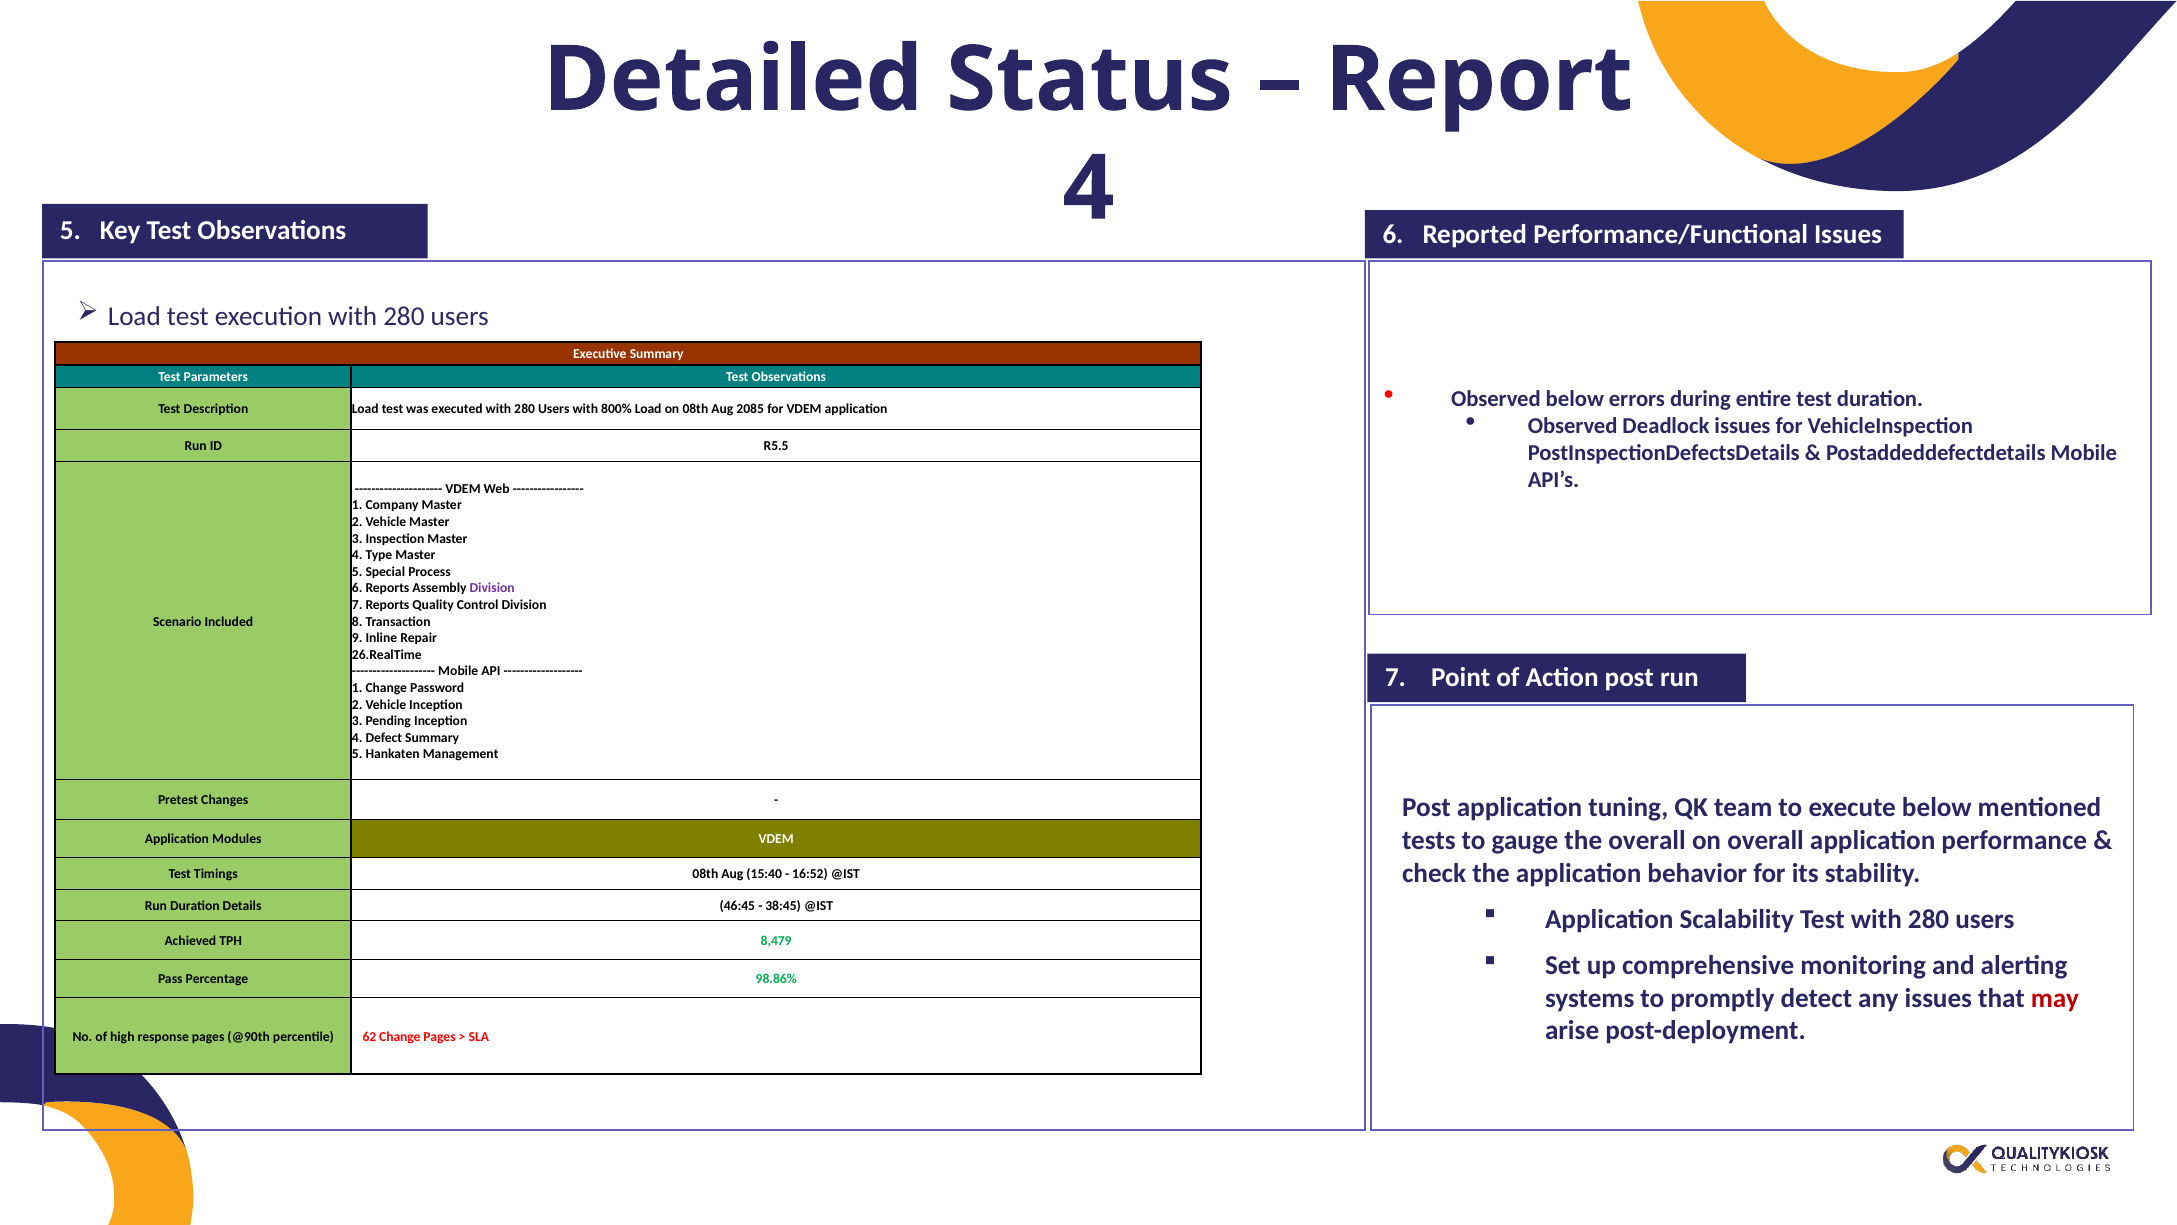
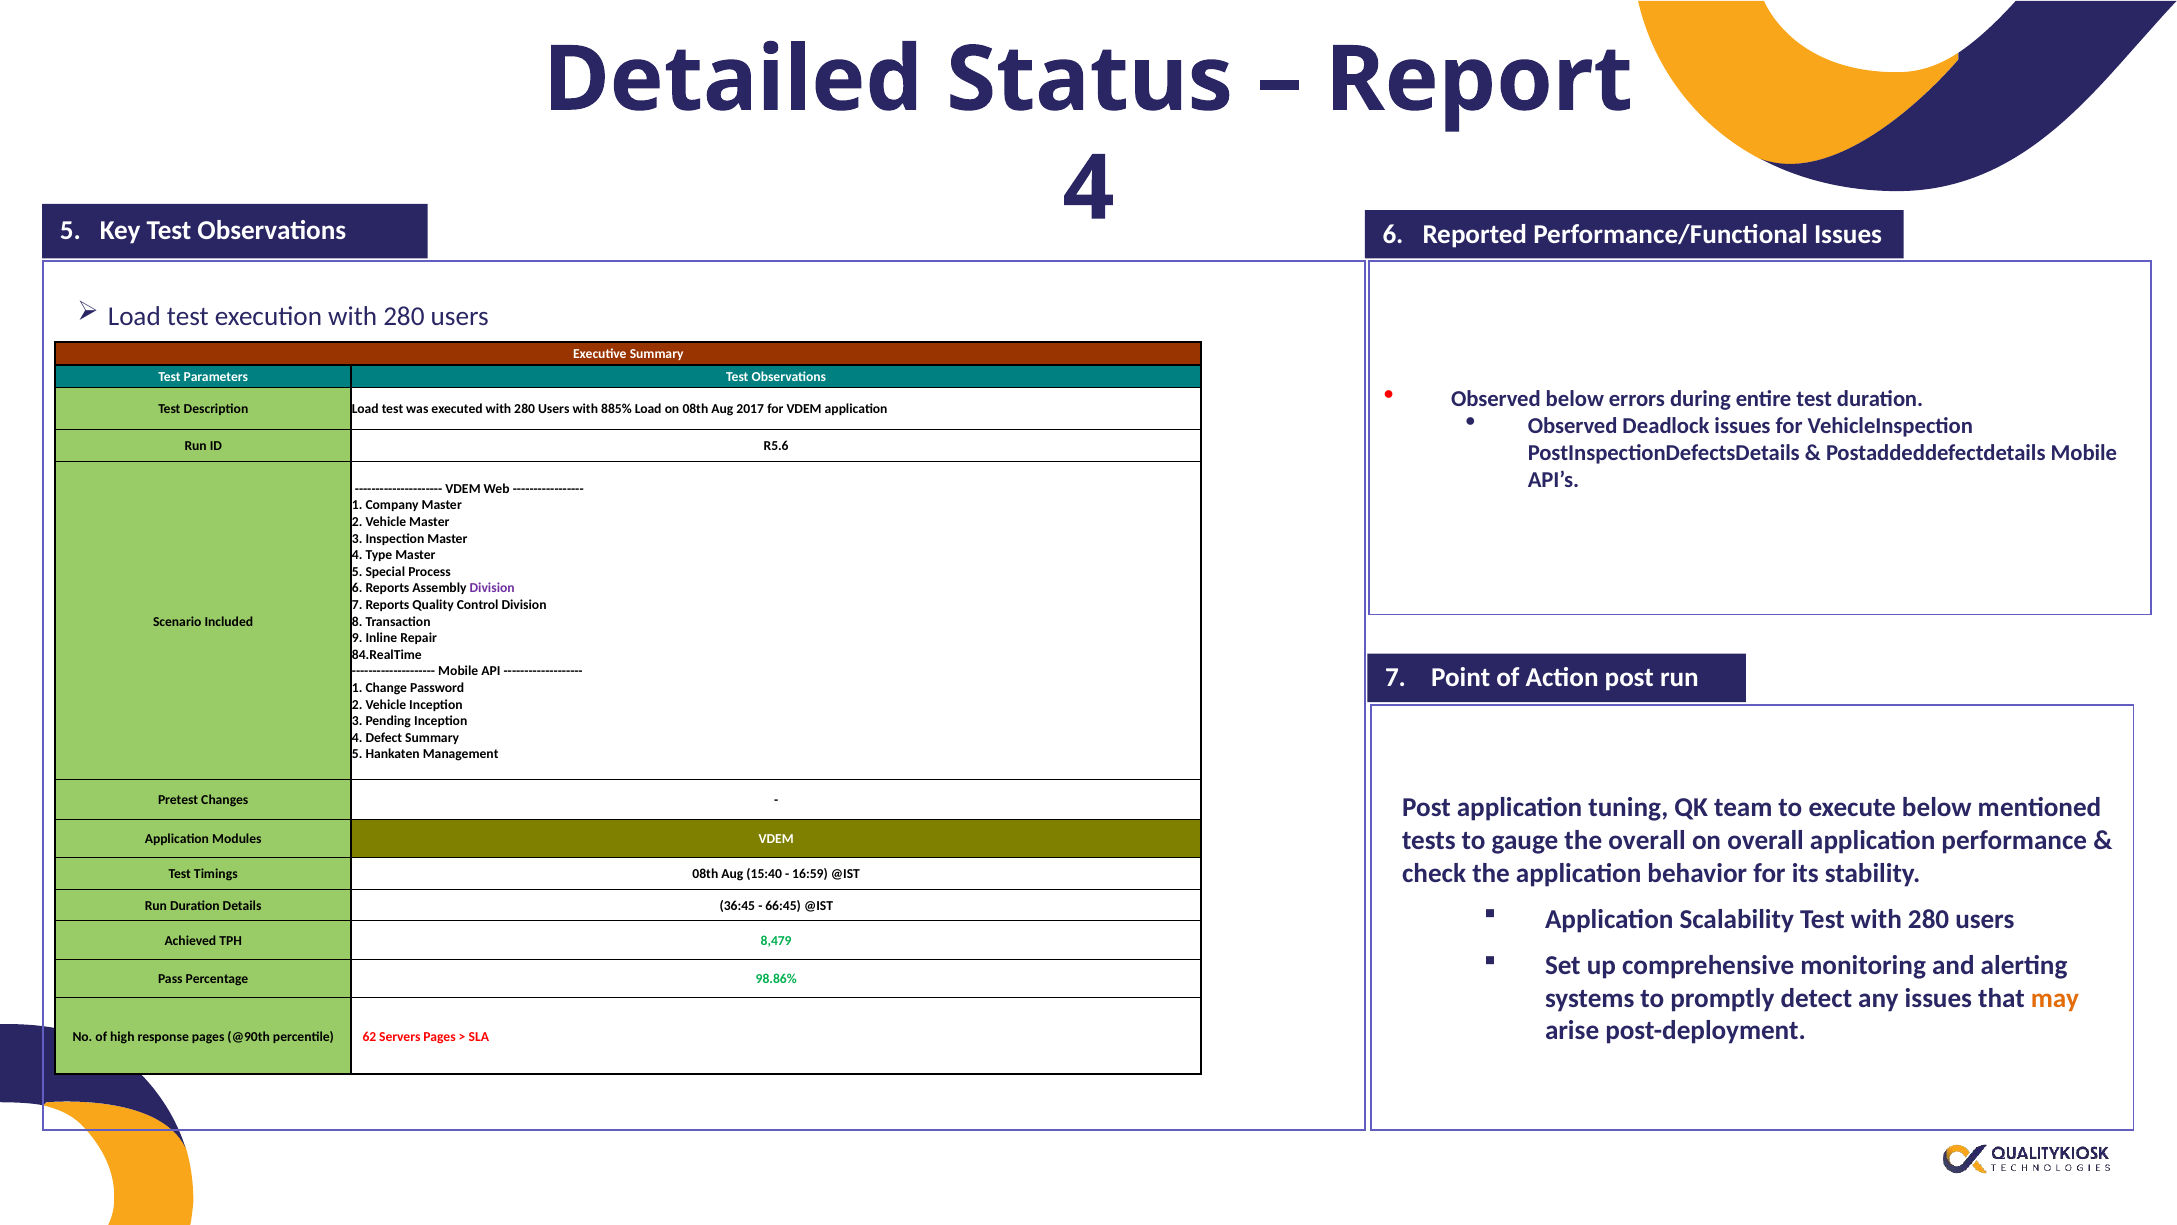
800%: 800% -> 885%
2085: 2085 -> 2017
R5.5: R5.5 -> R5.6
26.RealTime: 26.RealTime -> 84.RealTime
16:52: 16:52 -> 16:59
46:45: 46:45 -> 36:45
38:45: 38:45 -> 66:45
may colour: red -> orange
62 Change: Change -> Servers
